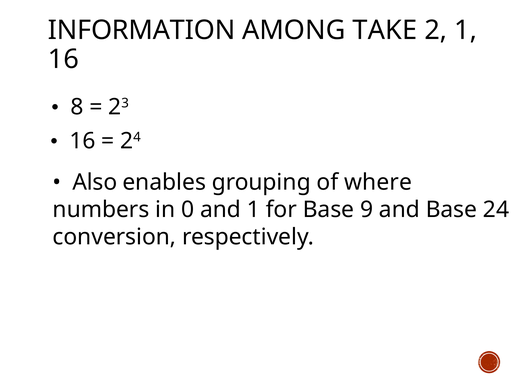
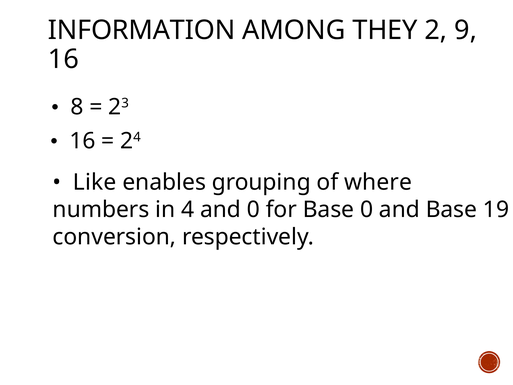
TAKE: TAKE -> THEY
2 1: 1 -> 9
Also: Also -> Like
0: 0 -> 4
and 1: 1 -> 0
Base 9: 9 -> 0
Base 24: 24 -> 19
